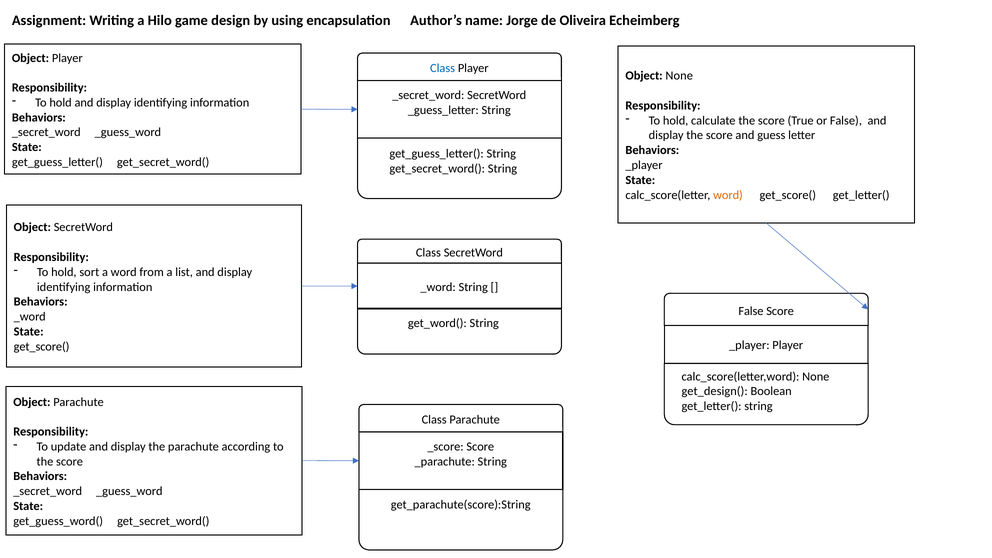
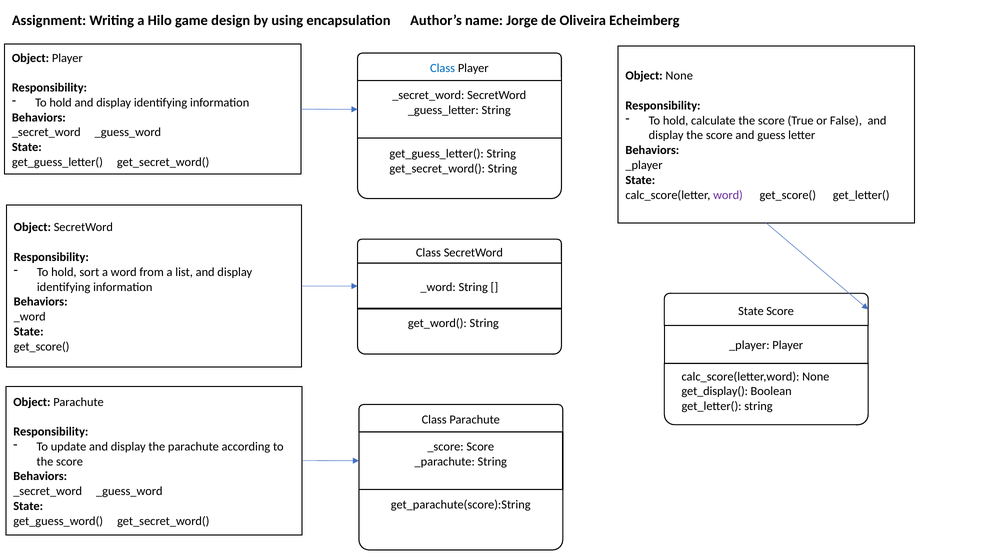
word at (728, 195) colour: orange -> purple
False at (751, 311): False -> State
get_design(: get_design( -> get_display(
